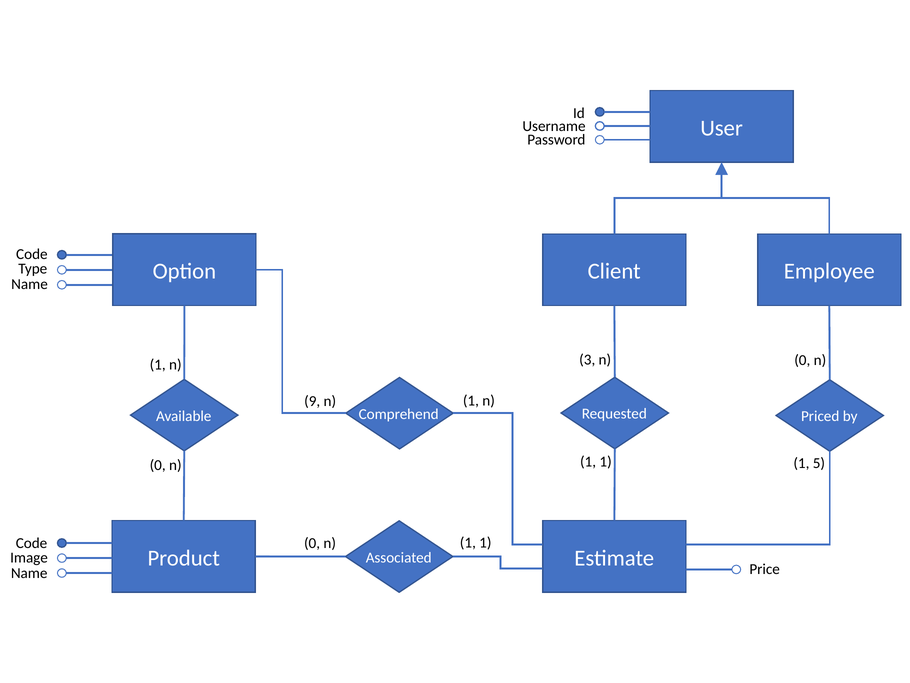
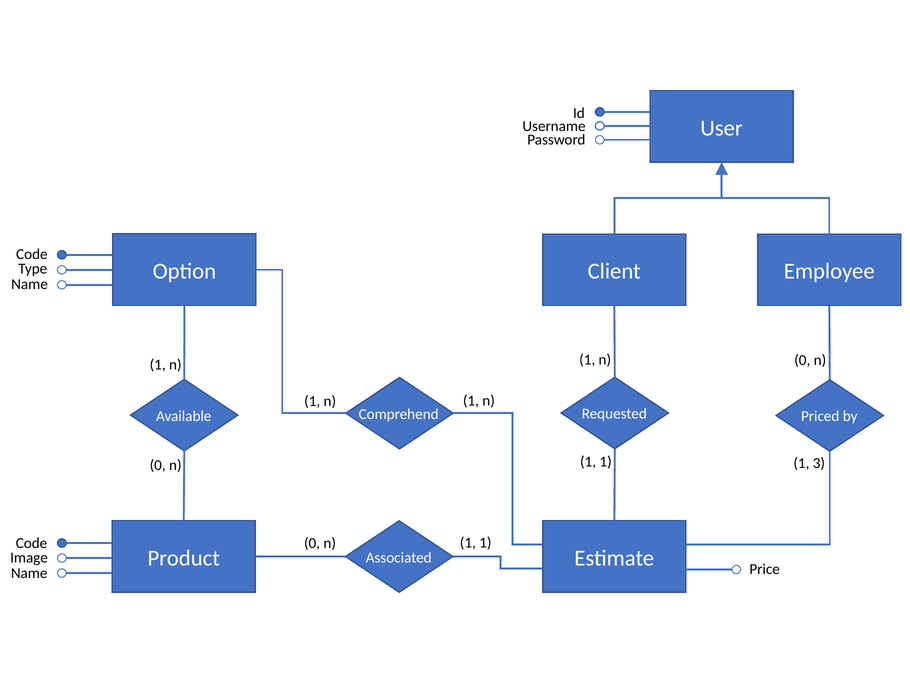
3 at (587, 360): 3 -> 1
9 at (312, 401): 9 -> 1
5: 5 -> 3
